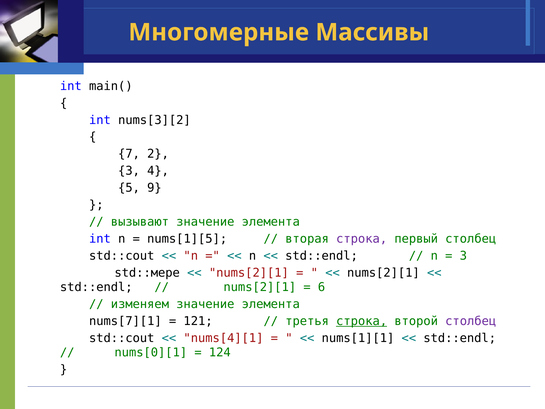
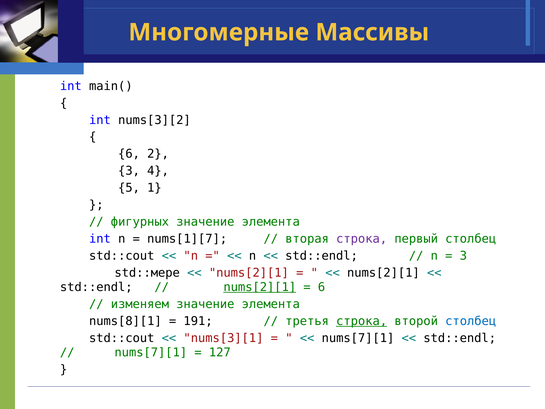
7 at (129, 154): 7 -> 6
9: 9 -> 1
вызывают: вызывают -> фигурных
nums[1][5: nums[1][5 -> nums[1][7
nums[2][1 at (260, 287) underline: none -> present
nums[7][1: nums[7][1 -> nums[8][1
121: 121 -> 191
столбец at (471, 321) colour: purple -> blue
nums[4][1: nums[4][1 -> nums[3][1
nums[1][1 at (358, 338): nums[1][1 -> nums[7][1
nums[0][1 at (151, 352): nums[0][1 -> nums[7][1
124: 124 -> 127
